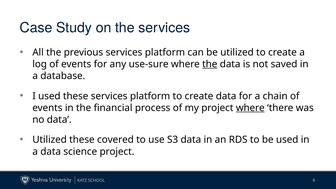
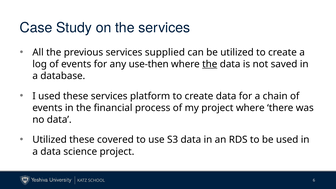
previous services platform: platform -> supplied
use-sure: use-sure -> use-then
where at (250, 108) underline: present -> none
